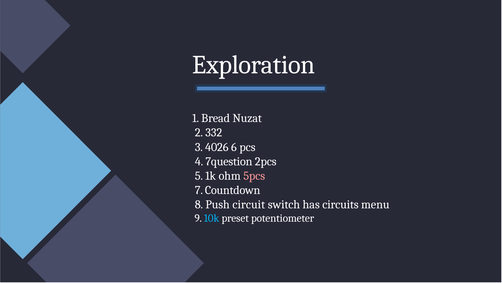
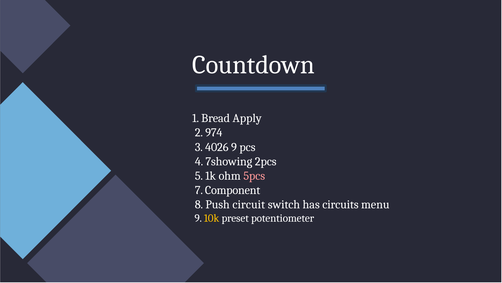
Exploration: Exploration -> Countdown
Nuzat: Nuzat -> Apply
332: 332 -> 974
4026 6: 6 -> 9
7question: 7question -> 7showing
Countdown: Countdown -> Component
10k colour: light blue -> yellow
